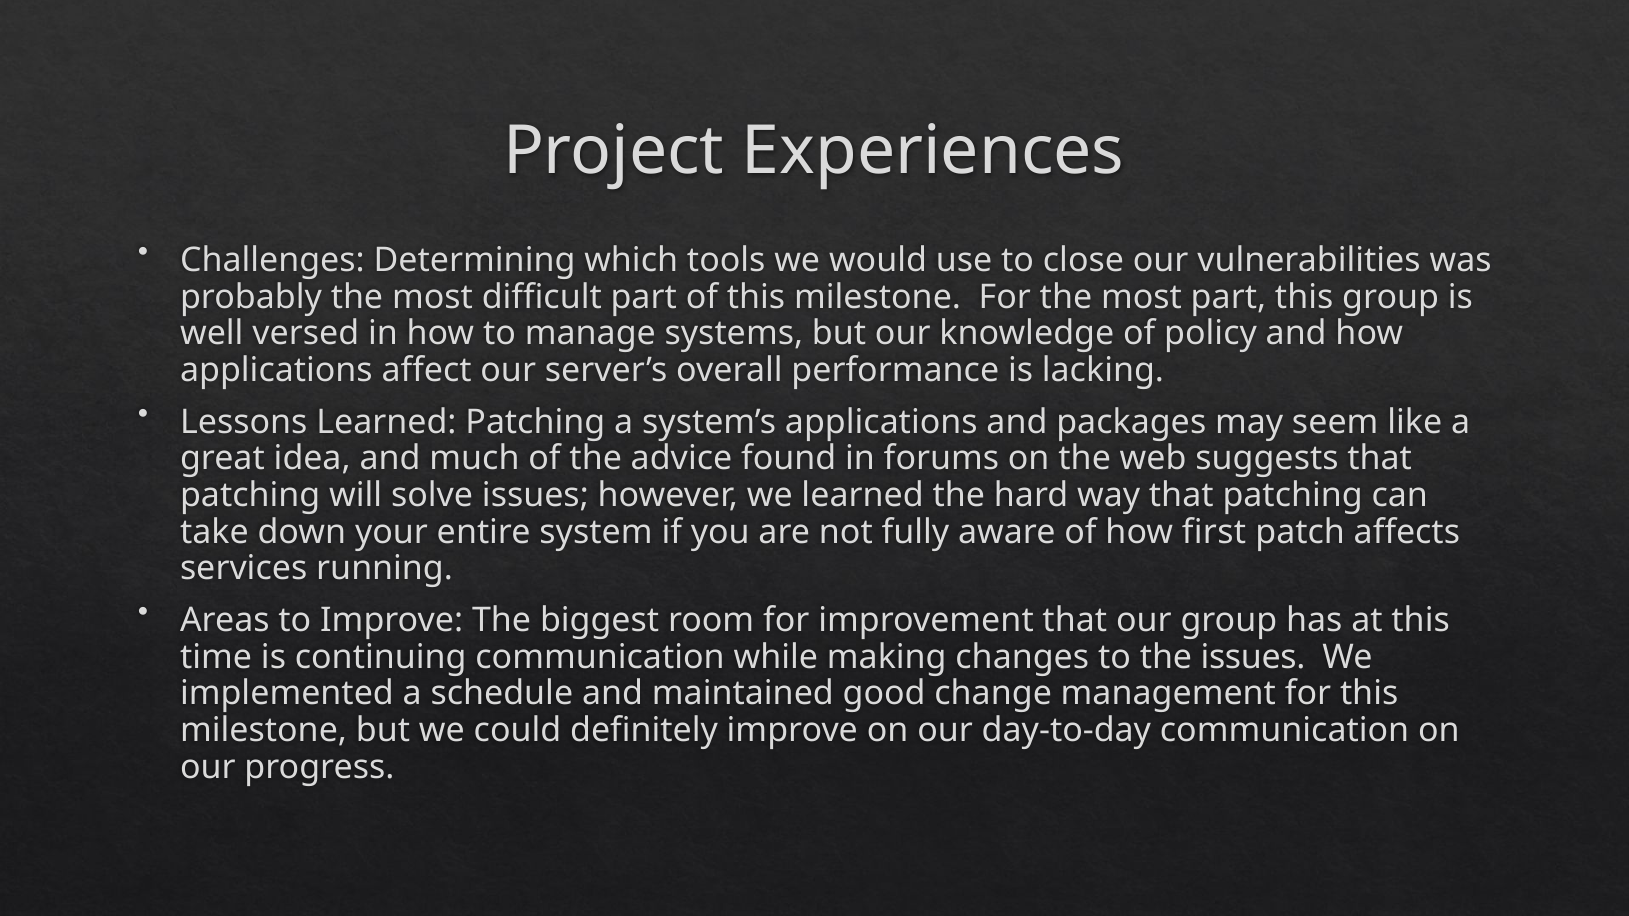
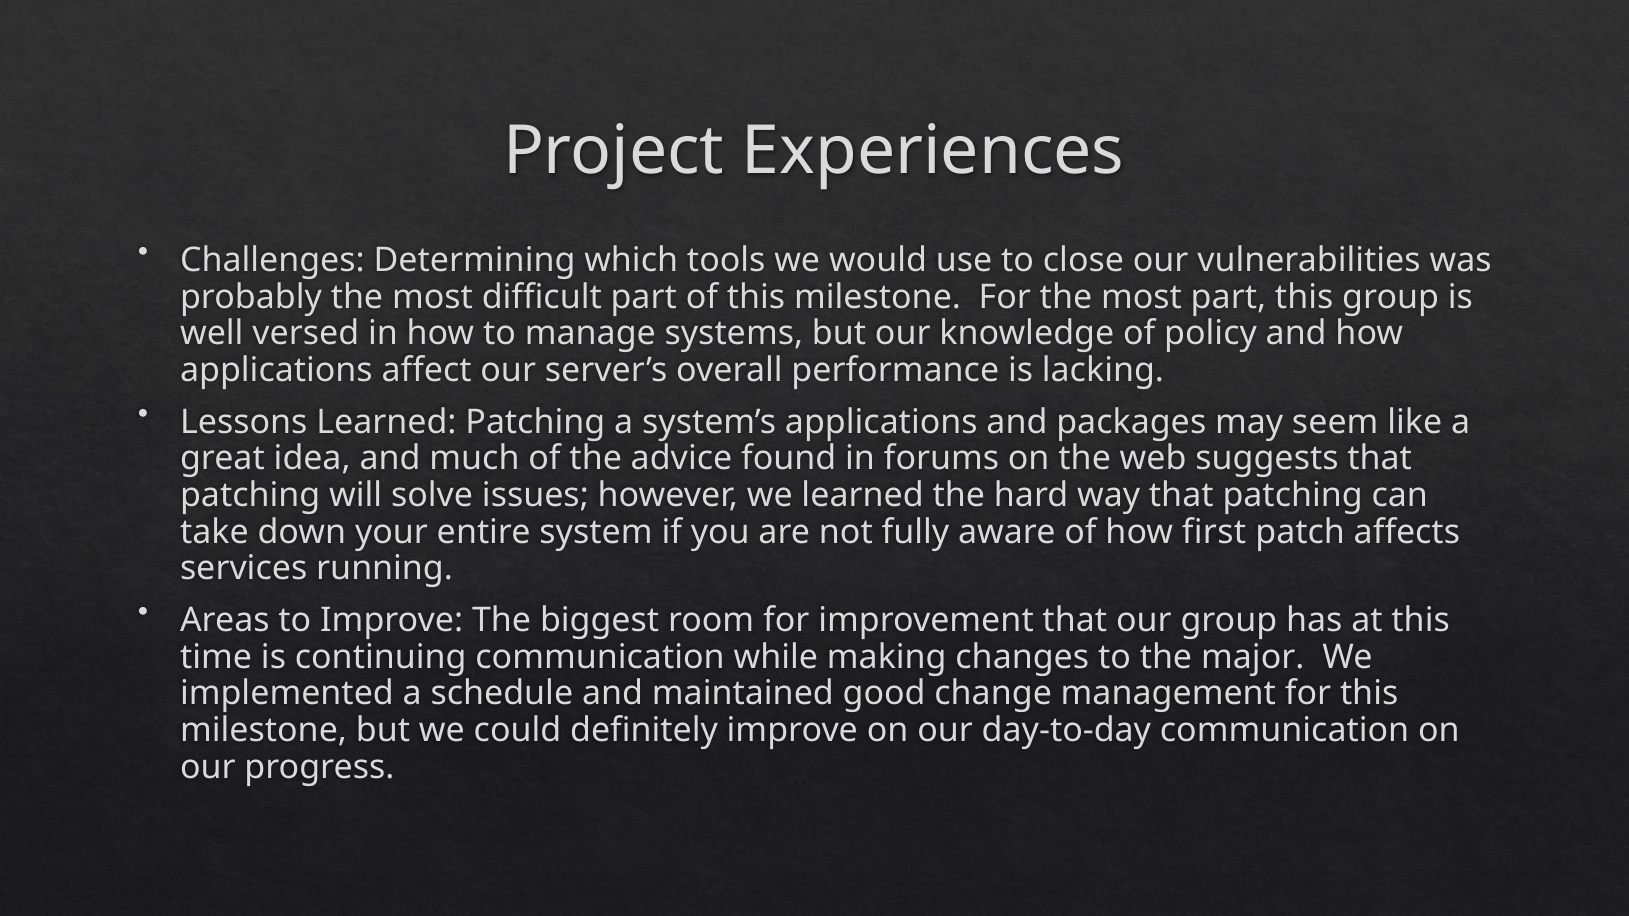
the issues: issues -> major
